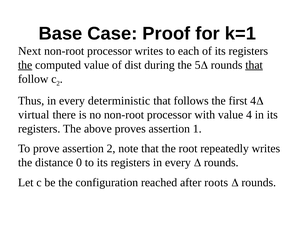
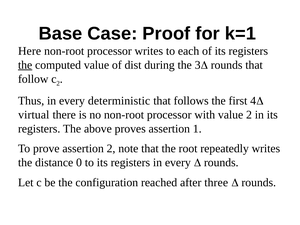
Next: Next -> Here
5: 5 -> 3
that at (254, 65) underline: present -> none
value 4: 4 -> 2
roots: roots -> three
